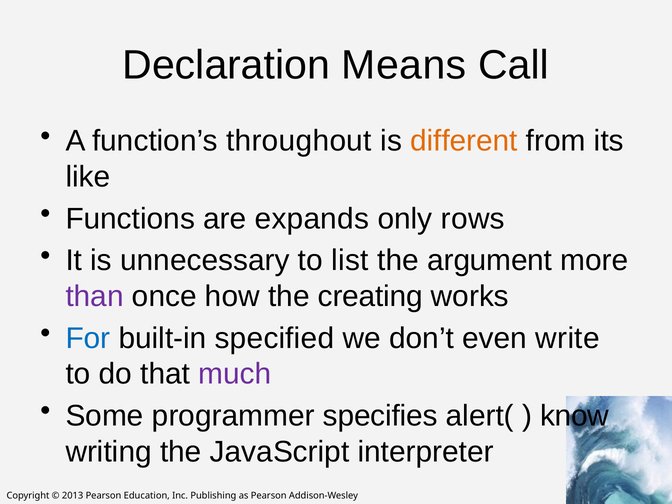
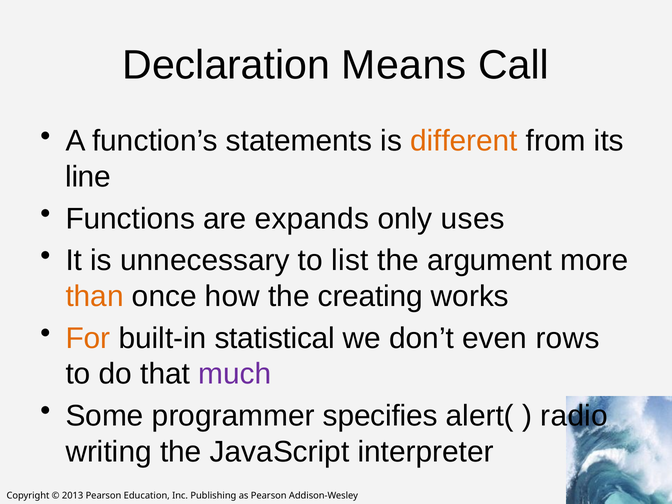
throughout: throughout -> statements
like: like -> line
rows: rows -> uses
than colour: purple -> orange
For colour: blue -> orange
specified: specified -> statistical
write: write -> rows
know: know -> radio
